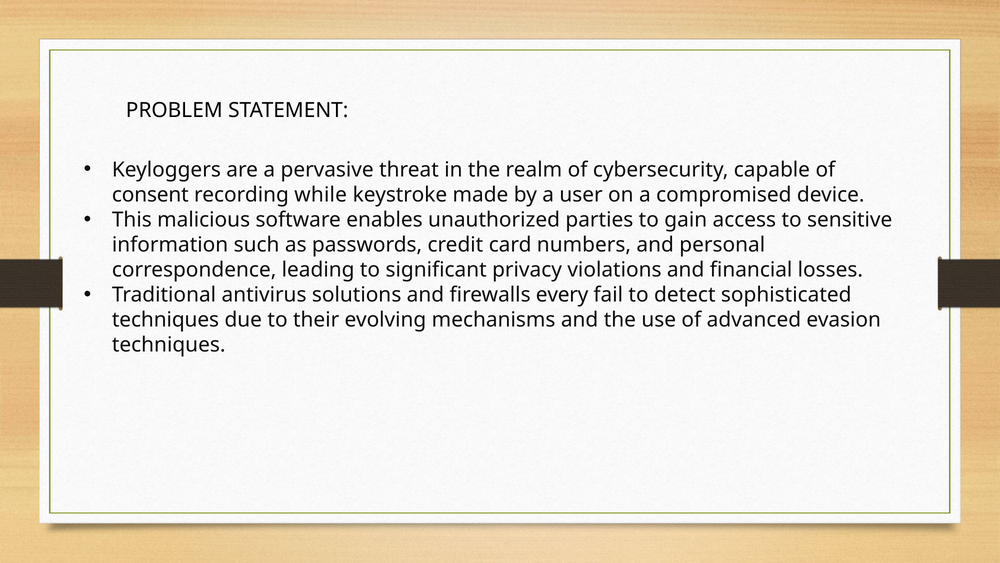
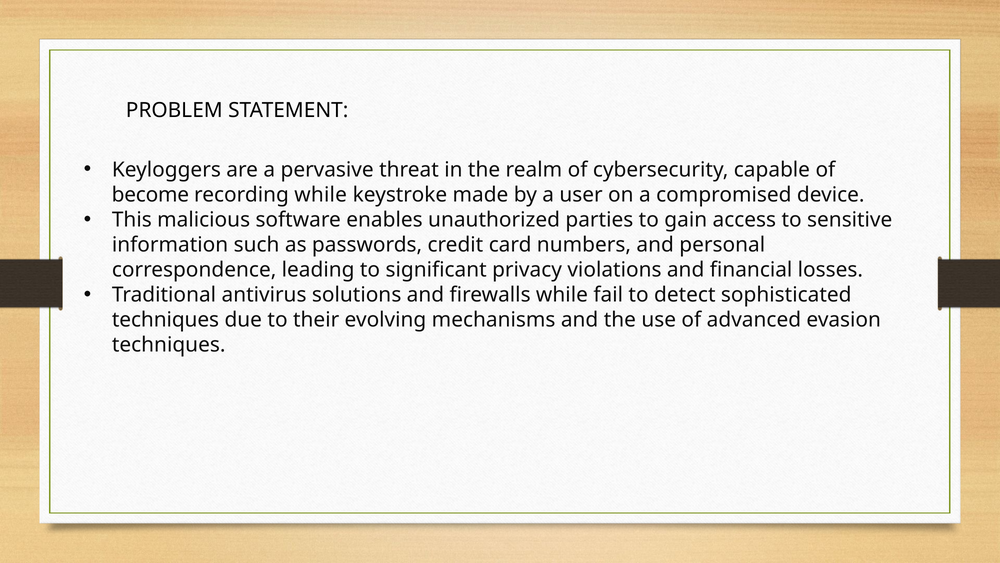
consent: consent -> become
firewalls every: every -> while
